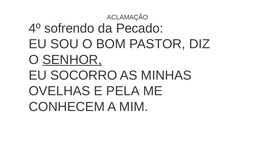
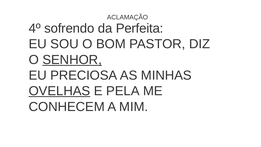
Pecado: Pecado -> Perfeita
SOCORRO: SOCORRO -> PRECIOSA
OVELHAS underline: none -> present
